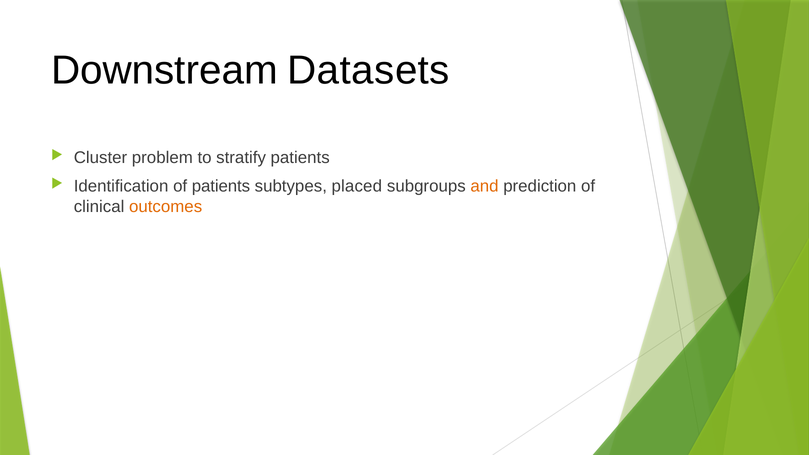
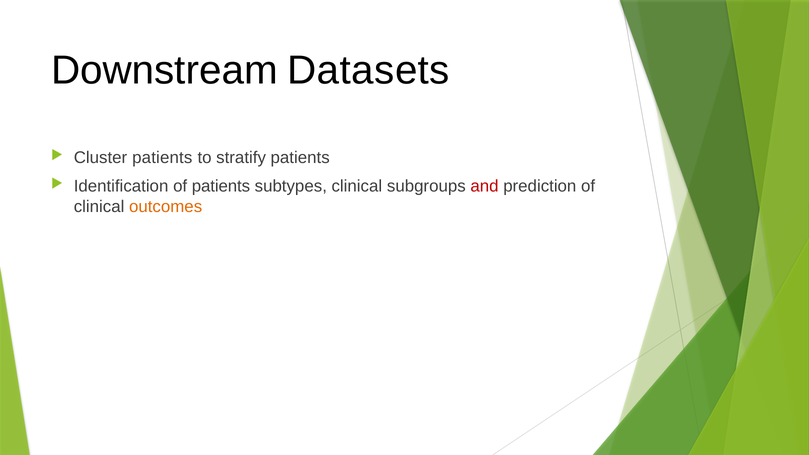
Cluster problem: problem -> patients
subtypes placed: placed -> clinical
and colour: orange -> red
